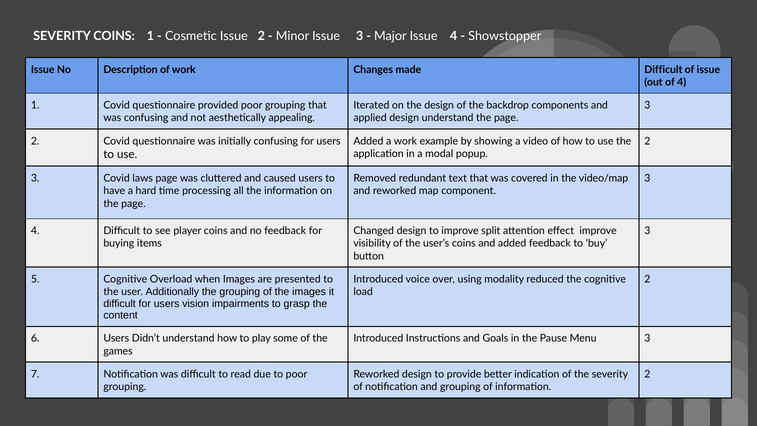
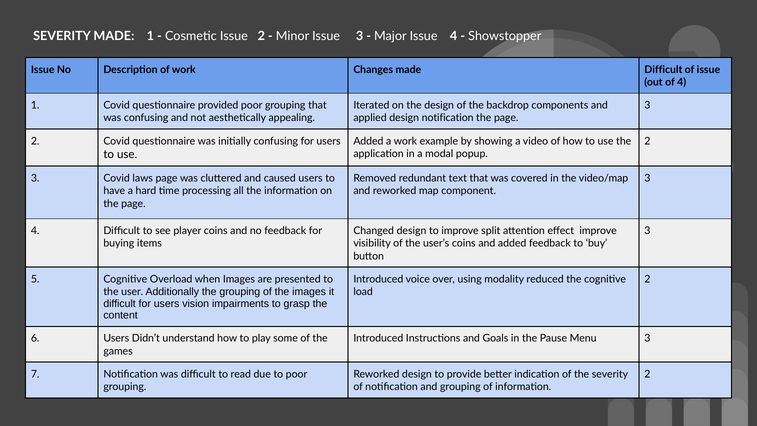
SEVERITY COINS: COINS -> MADE
design understand: understand -> notification
